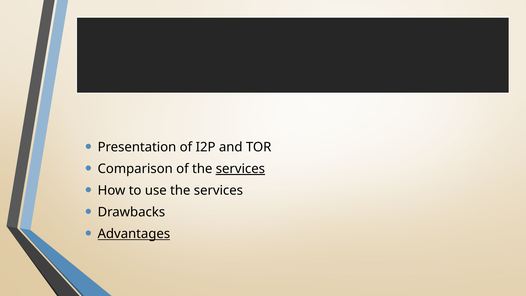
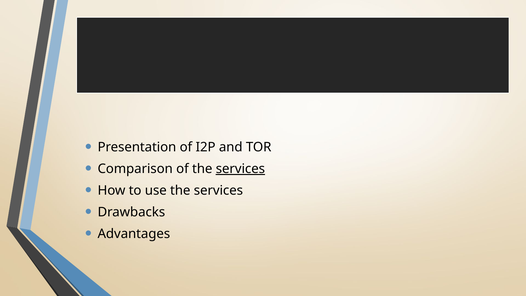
Advantages underline: present -> none
